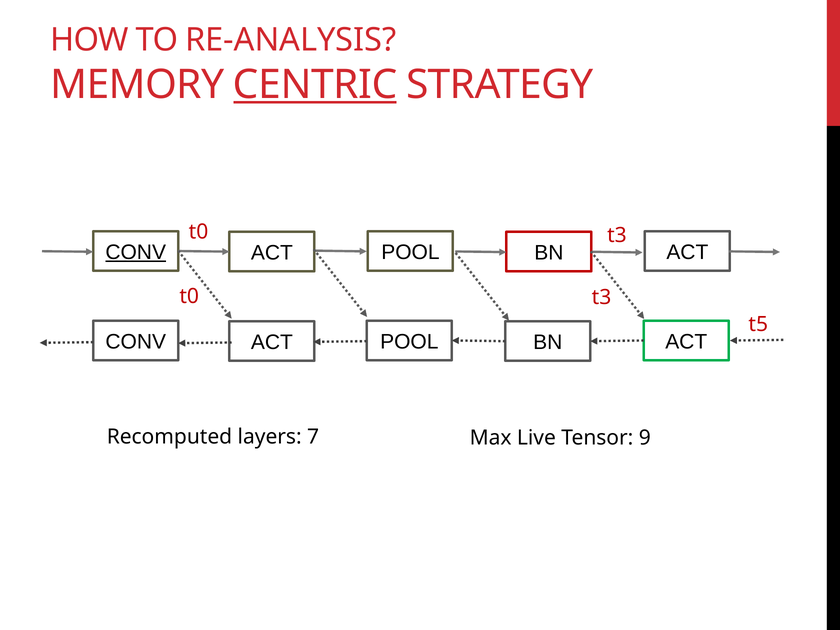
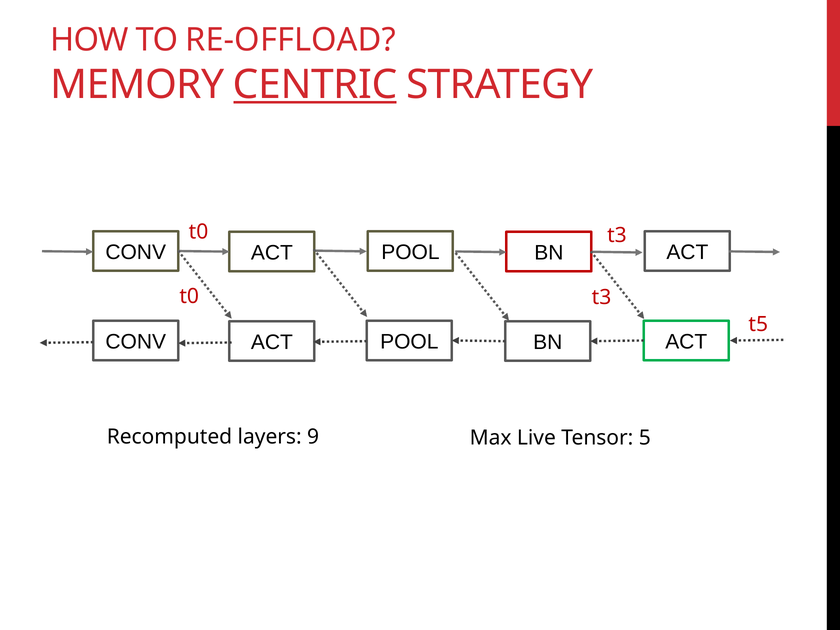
RE-ANALYSIS: RE-ANALYSIS -> RE-OFFLOAD
CONV at (136, 252) underline: present -> none
7: 7 -> 9
9: 9 -> 5
